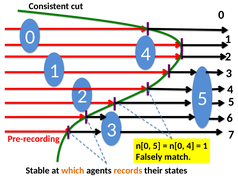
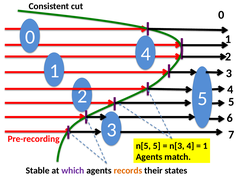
n[0 at (143, 146): n[0 -> n[5
n[0 at (177, 146): n[0 -> n[3
Falsely at (149, 157): Falsely -> Agents
which colour: orange -> purple
